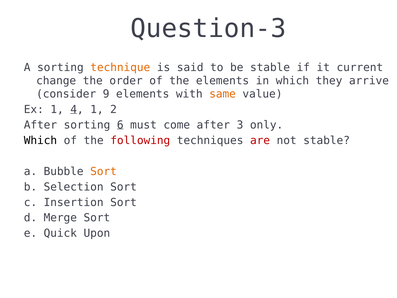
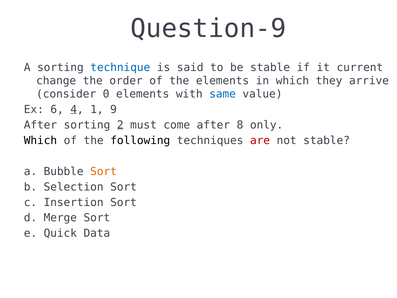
Question-3: Question-3 -> Question-9
technique colour: orange -> blue
9: 9 -> 0
same colour: orange -> blue
Ex 1: 1 -> 6
2: 2 -> 9
6: 6 -> 2
3: 3 -> 8
following colour: red -> black
Upon: Upon -> Data
